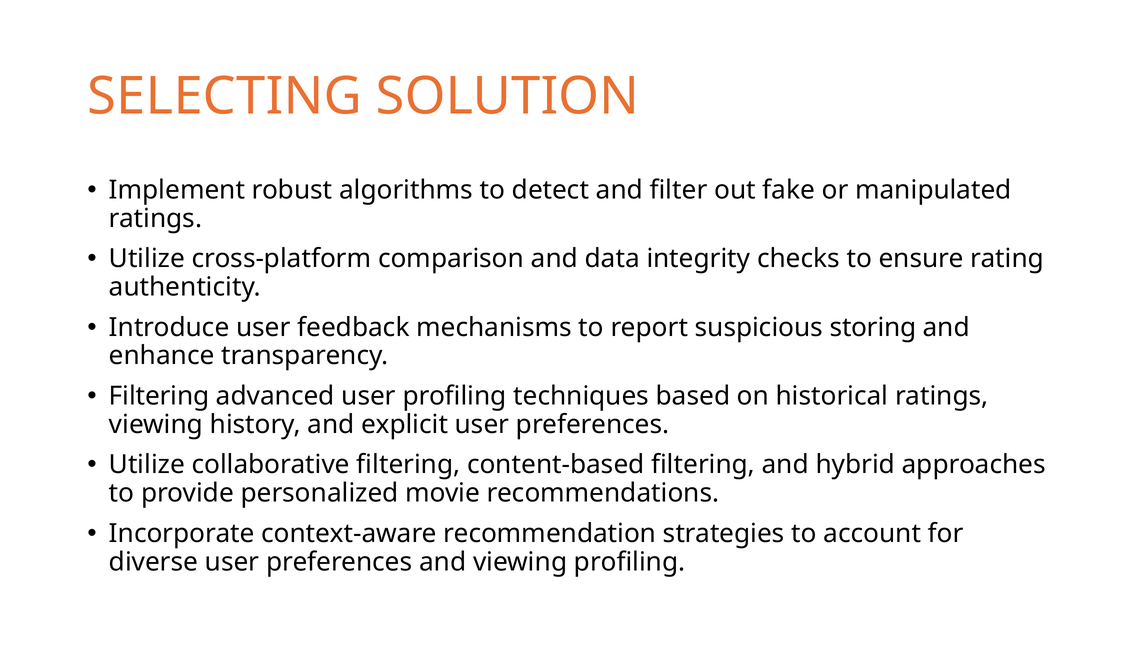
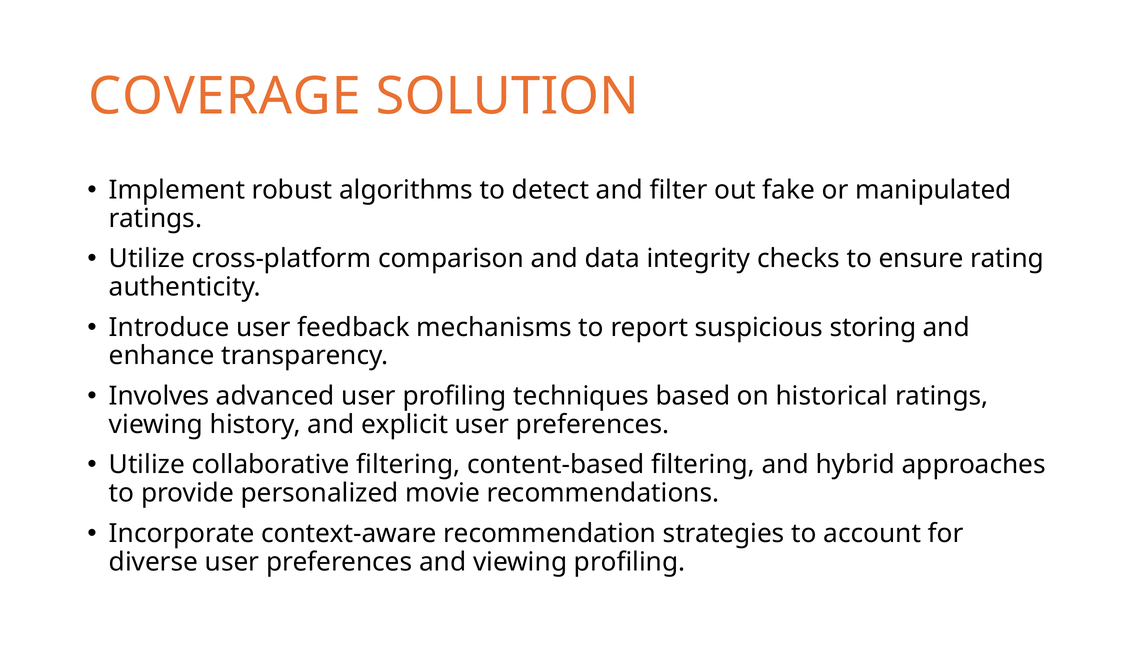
SELECTING: SELECTING -> COVERAGE
Filtering at (159, 396): Filtering -> Involves
